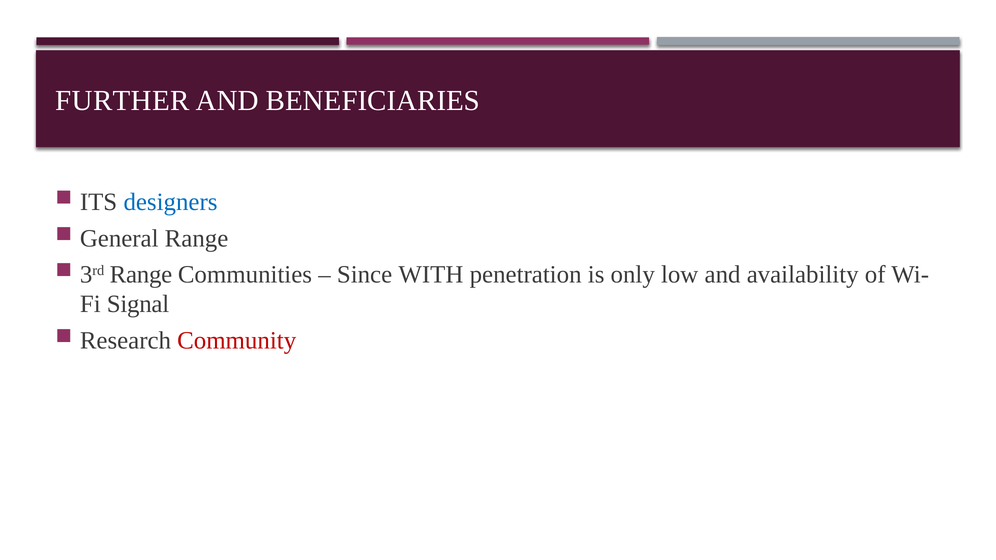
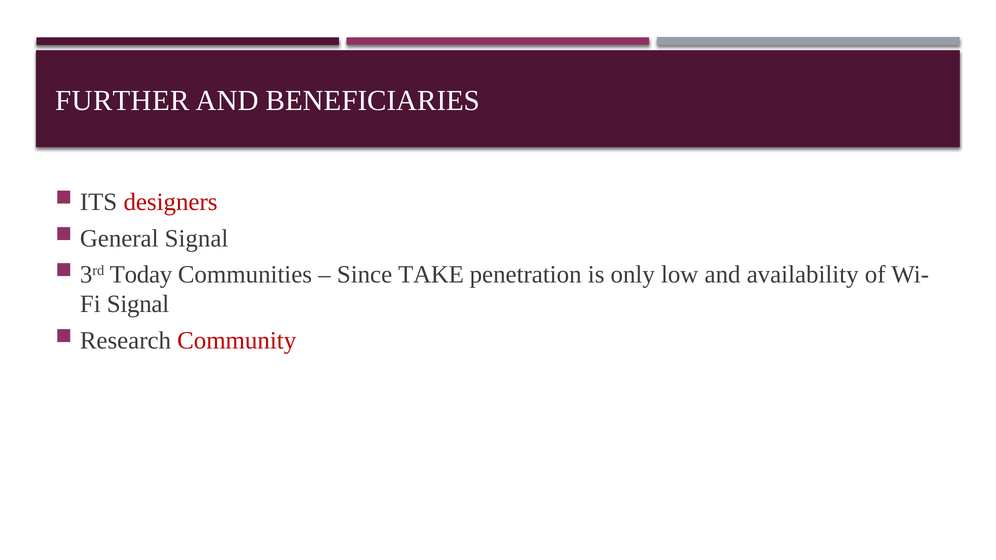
designers colour: blue -> red
General Range: Range -> Signal
3rd Range: Range -> Today
WITH: WITH -> TAKE
